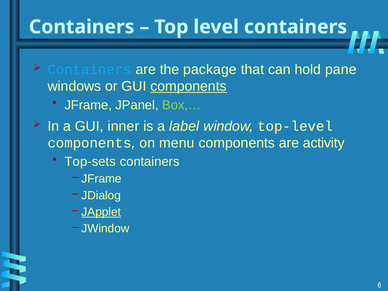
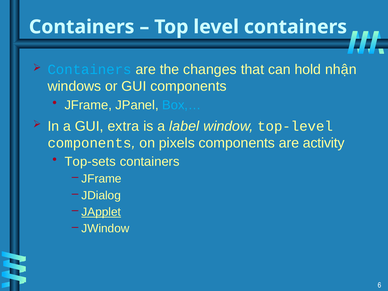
package: package -> changes
pane: pane -> nhận
components at (188, 86) underline: present -> none
Box,… colour: light green -> light blue
inner: inner -> extra
menu: menu -> pixels
